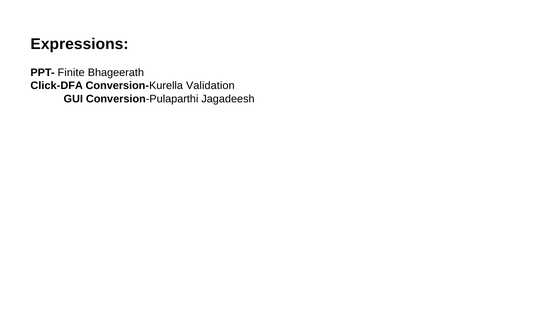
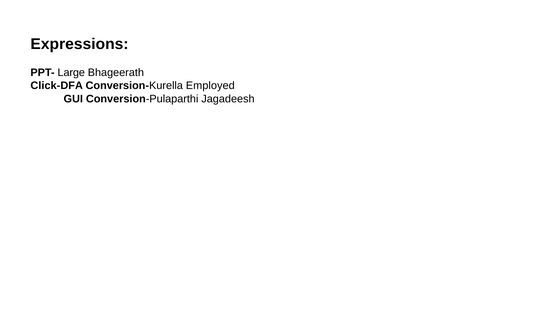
Finite: Finite -> Large
Validation: Validation -> Employed
